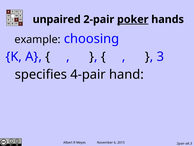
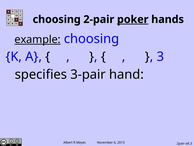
unpaired at (57, 19): unpaired -> choosing
example underline: none -> present
4-pair: 4-pair -> 3-pair
